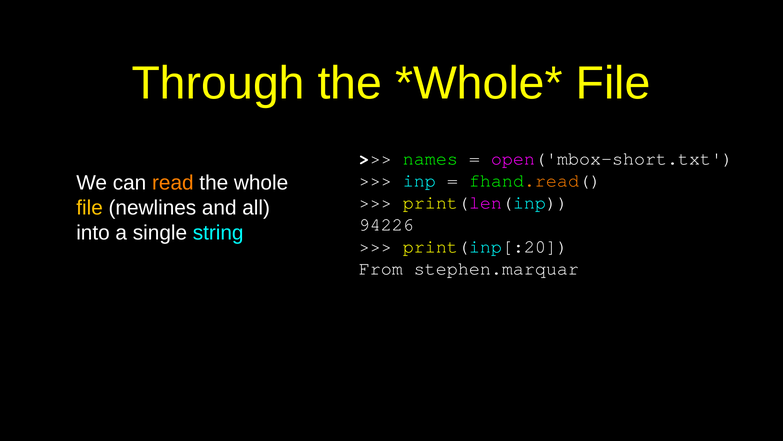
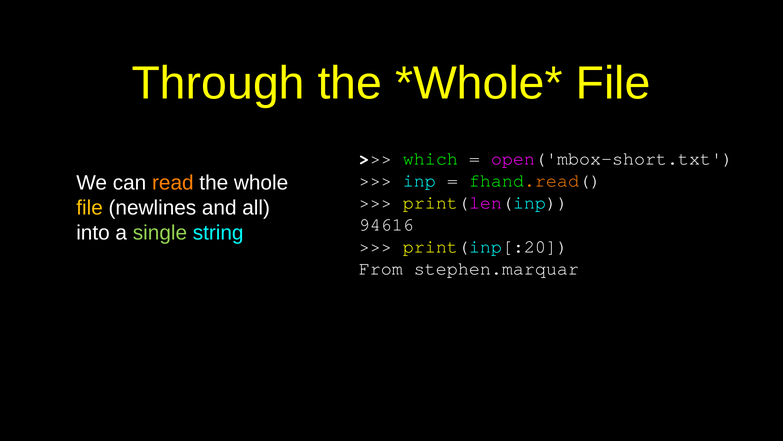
names: names -> which
94226: 94226 -> 94616
single colour: white -> light green
